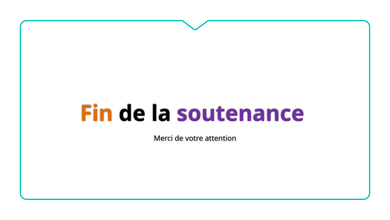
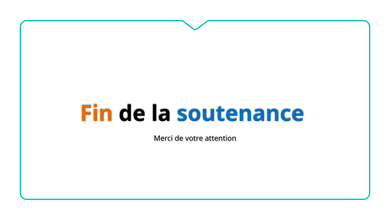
soutenance colour: purple -> blue
